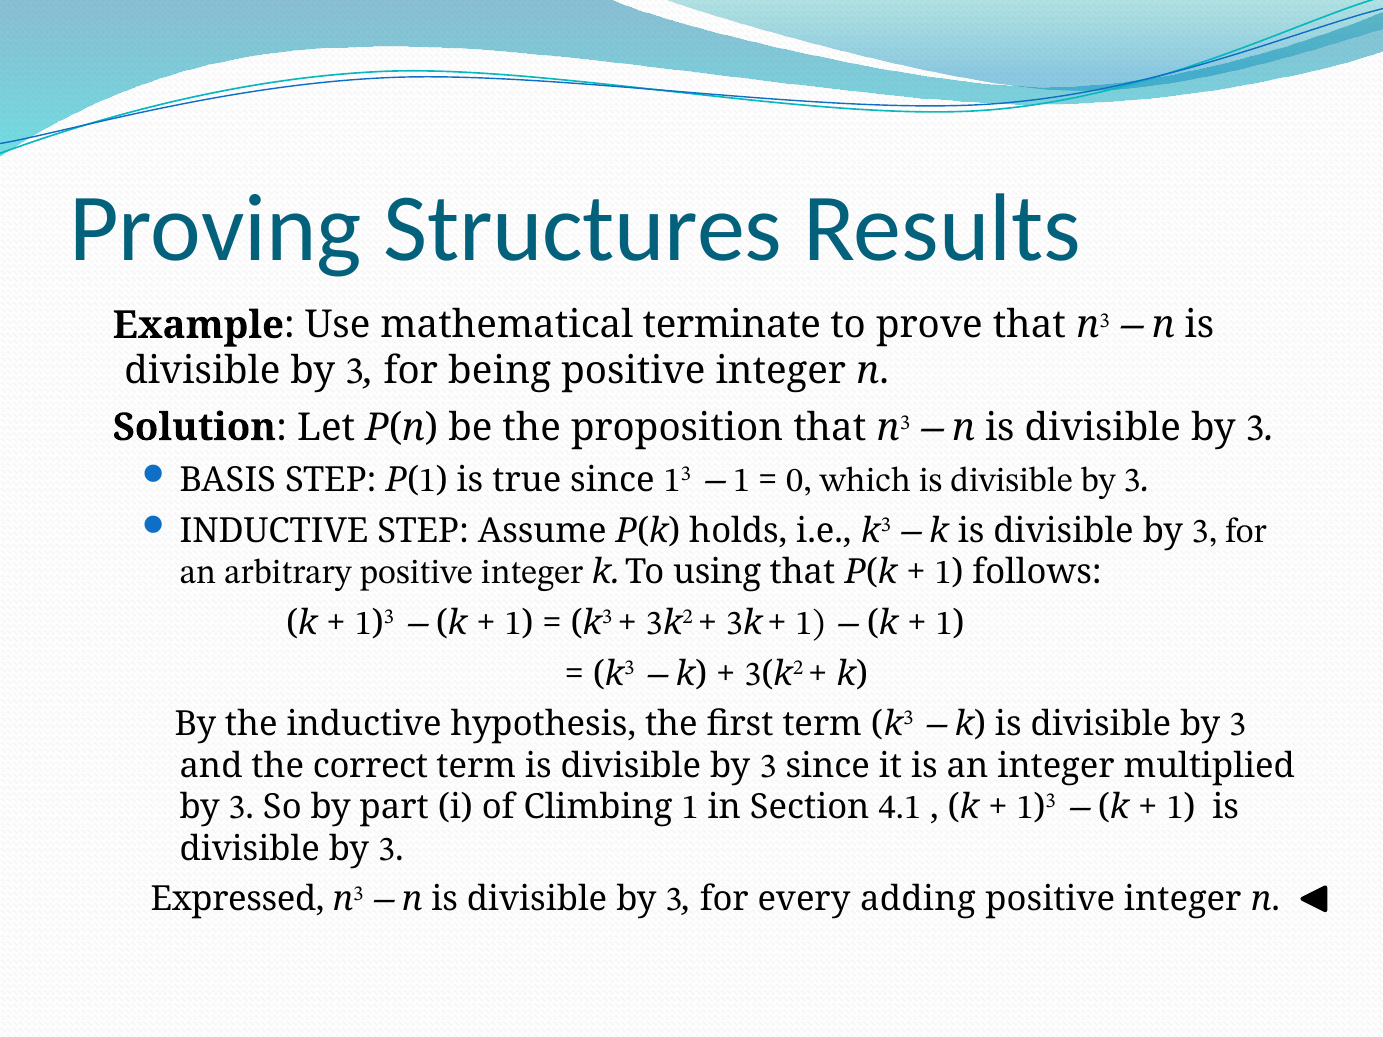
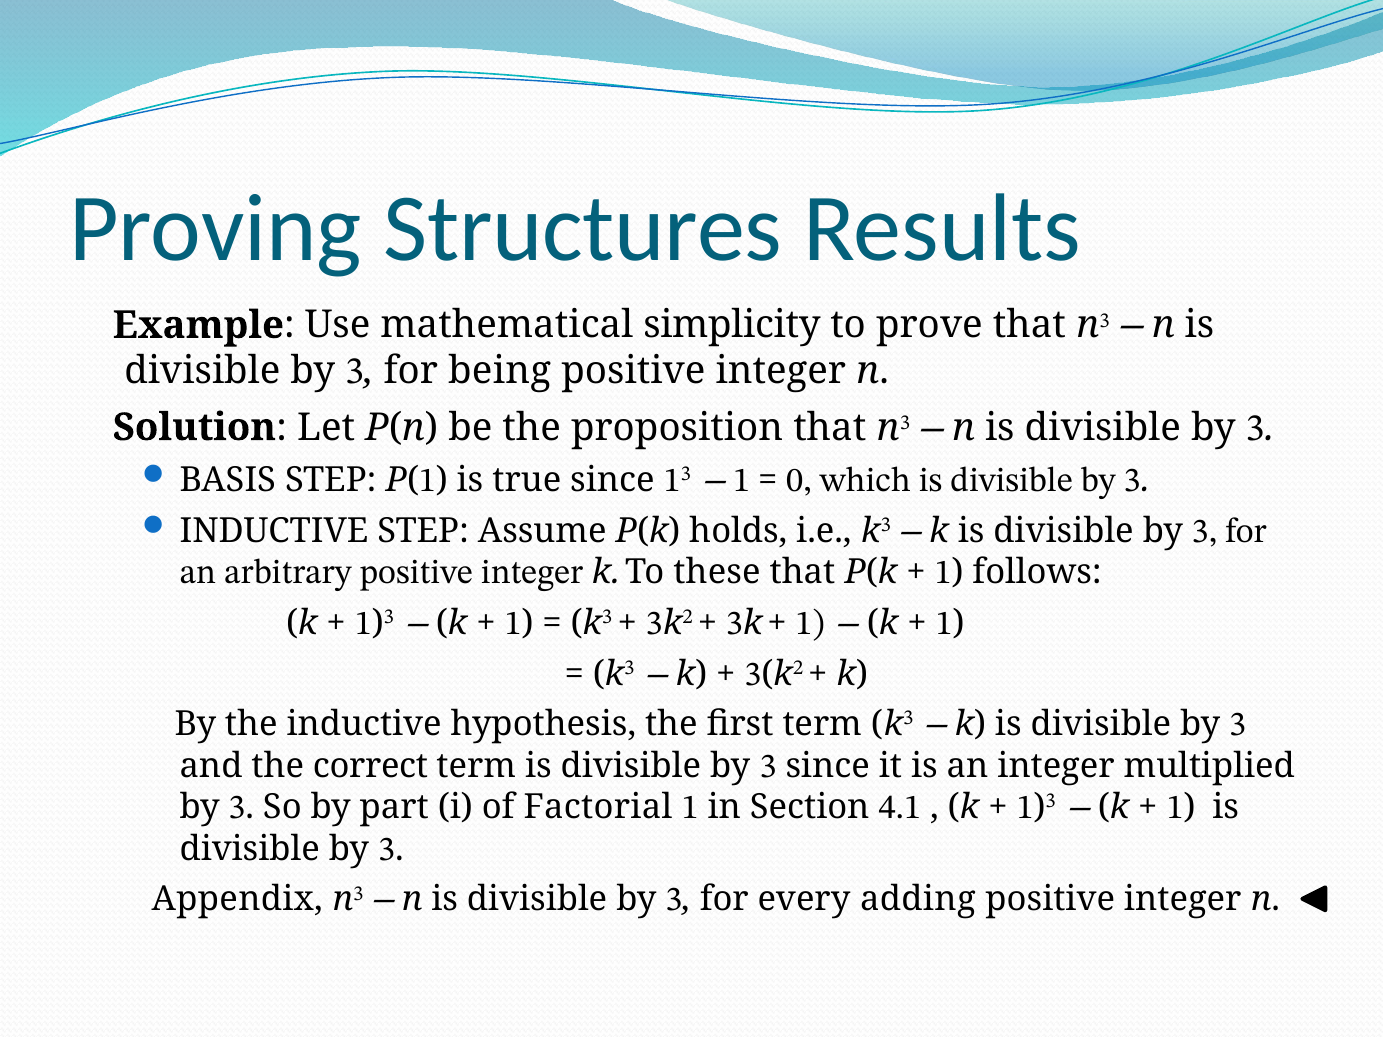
terminate: terminate -> simplicity
using: using -> these
Climbing: Climbing -> Factorial
Expressed: Expressed -> Appendix
